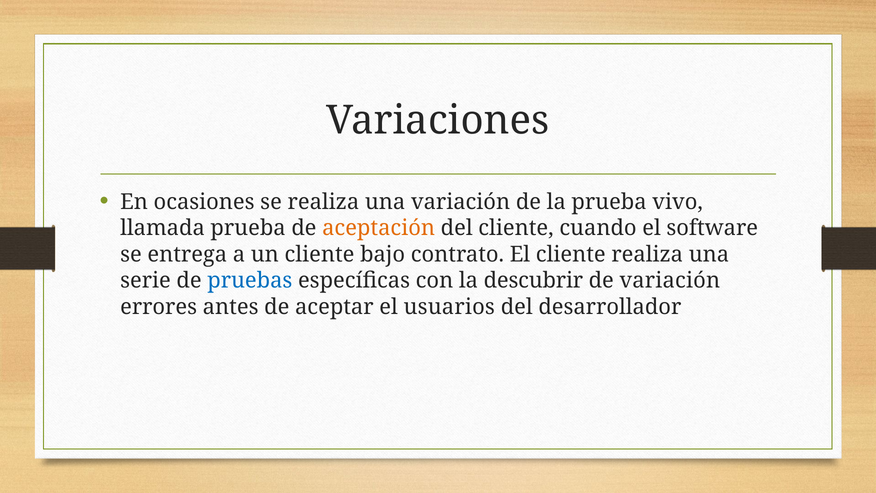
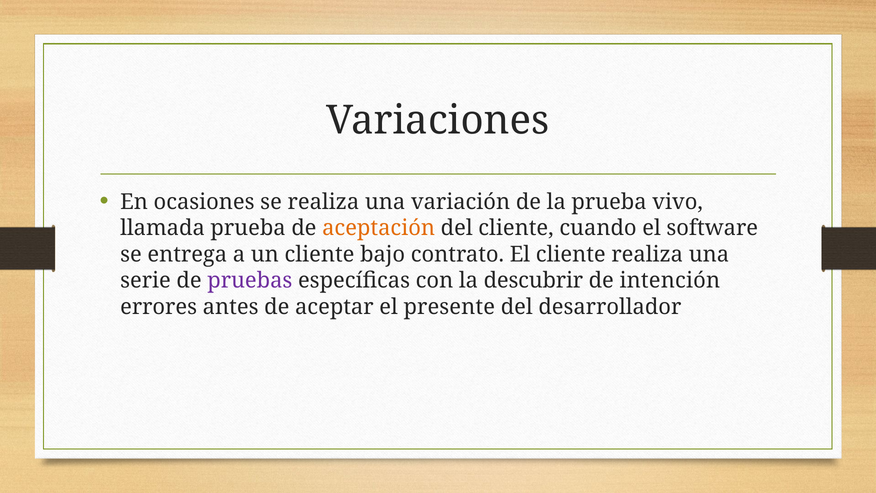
pruebas colour: blue -> purple
de variación: variación -> intención
usuarios: usuarios -> presente
